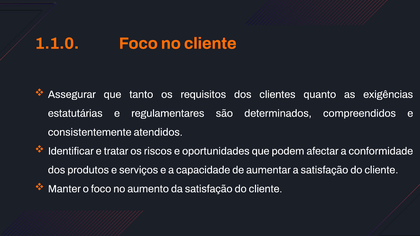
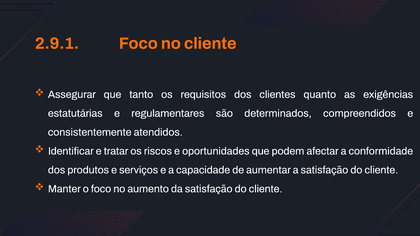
1.1.0: 1.1.0 -> 2.9.1
